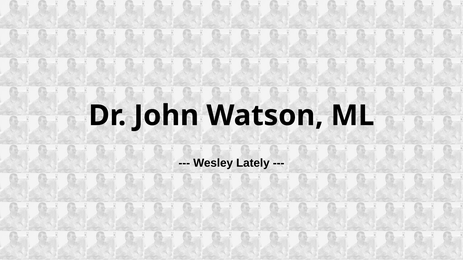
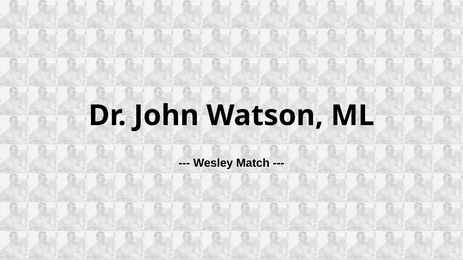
Lately: Lately -> Match
